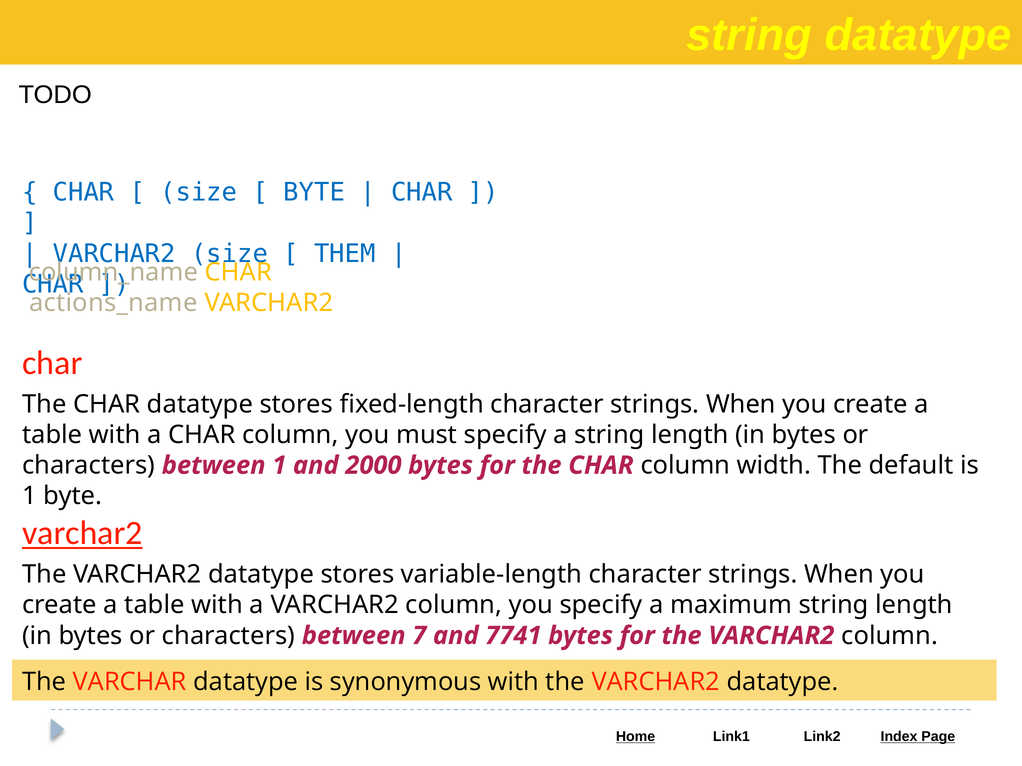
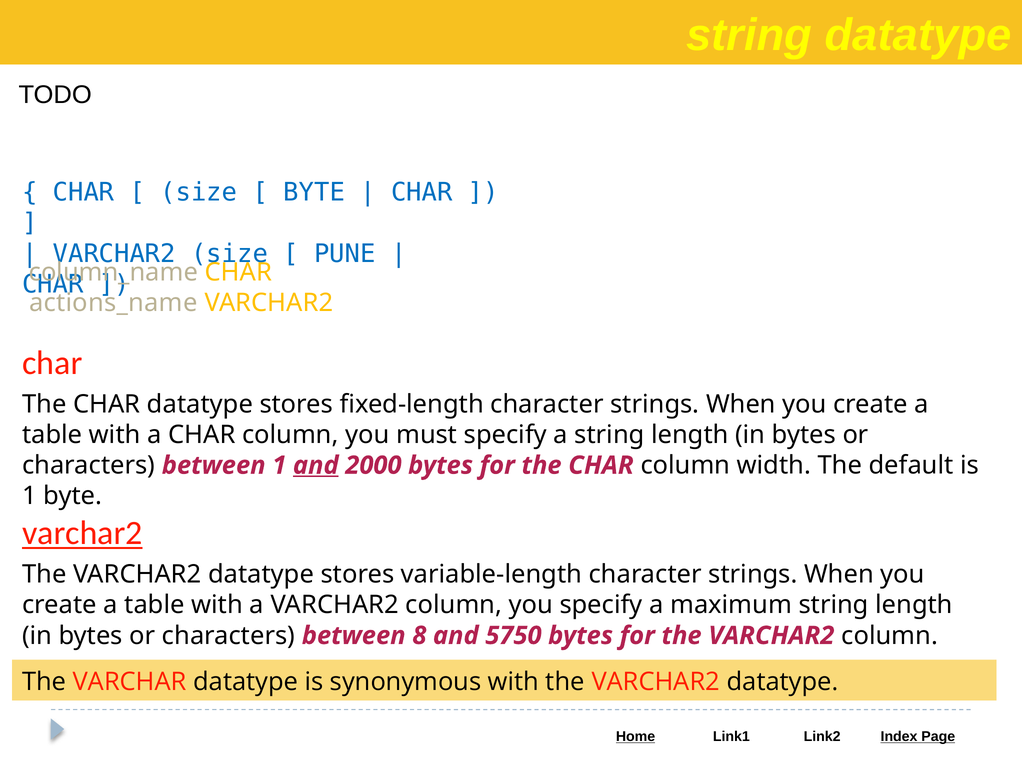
THEM: THEM -> PUNE
and at (316, 466) underline: none -> present
7: 7 -> 8
7741: 7741 -> 5750
